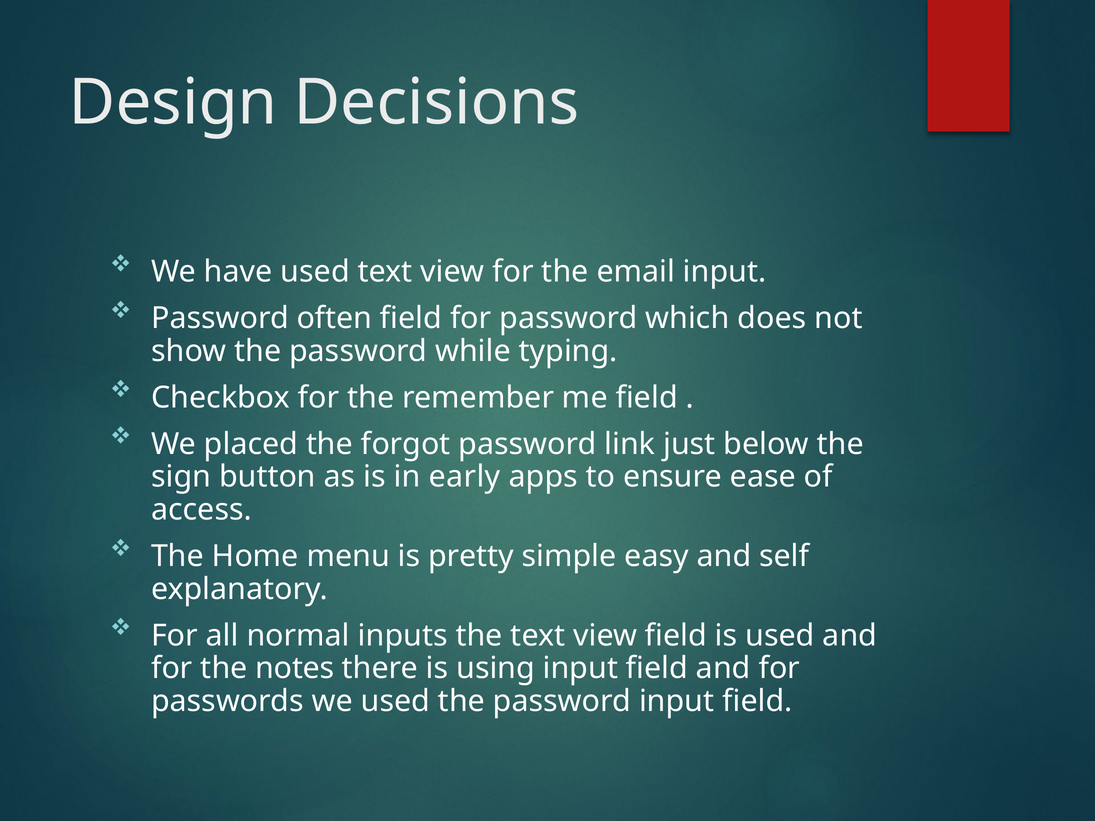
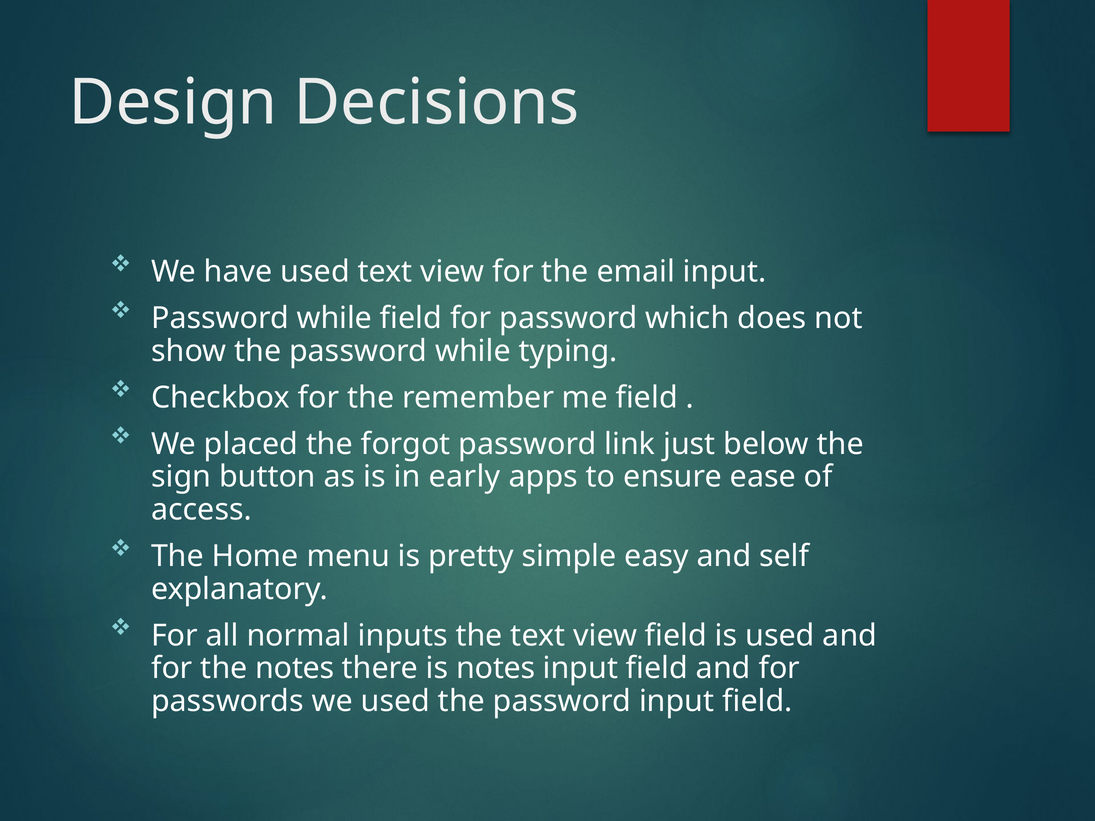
often at (334, 318): often -> while
is using: using -> notes
